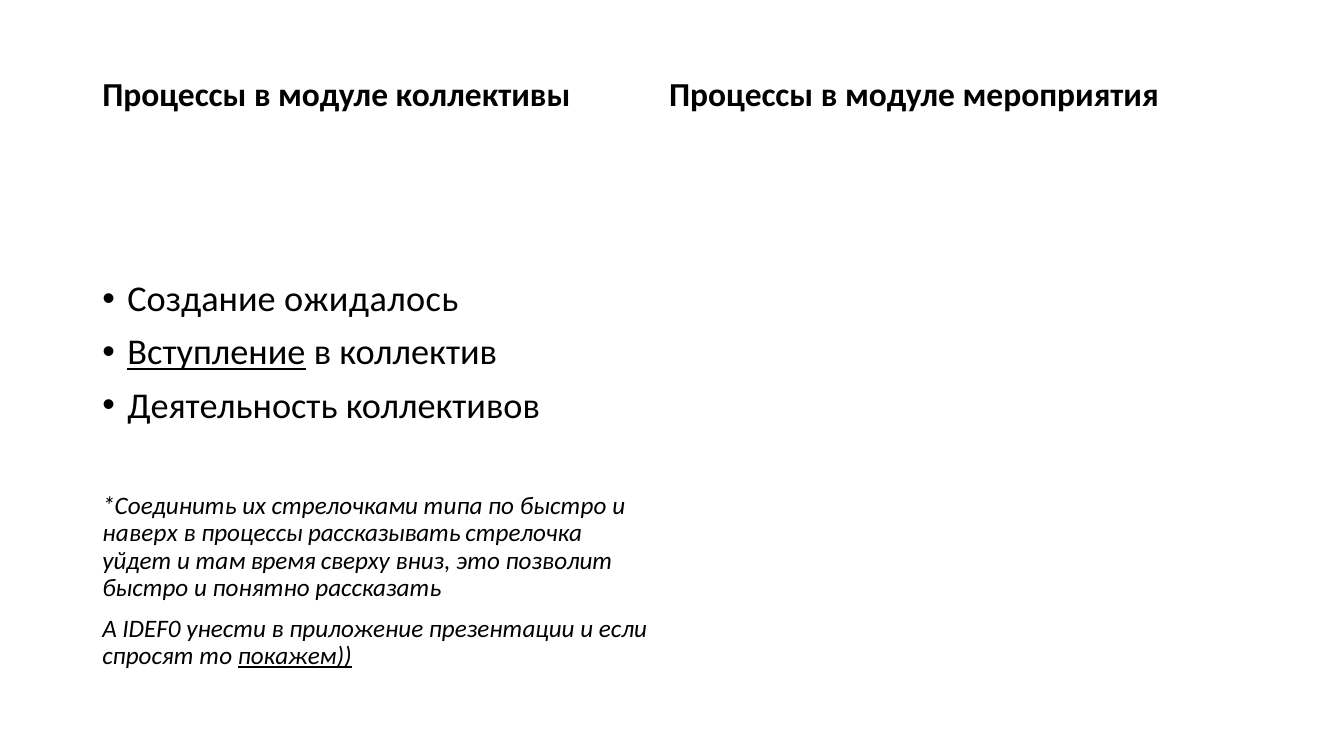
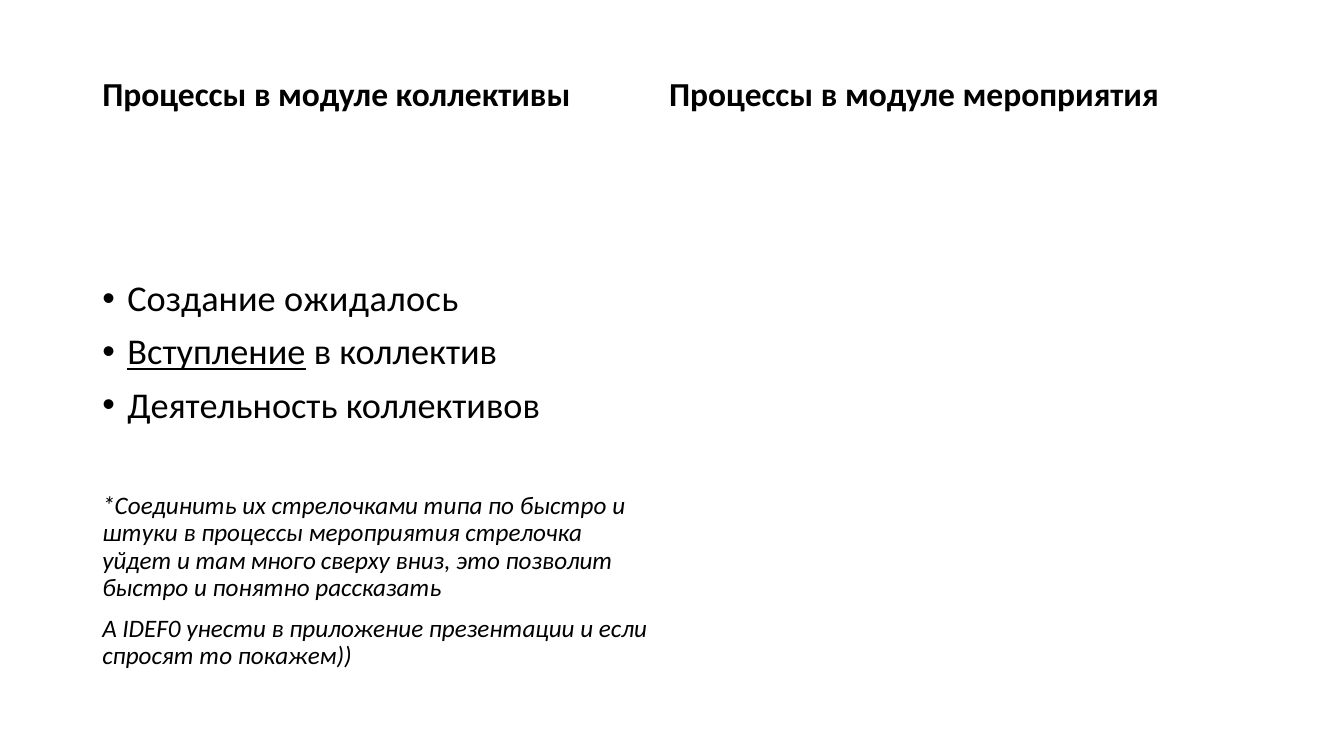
наверх: наверх -> штуки
процессы рассказывать: рассказывать -> мероприятия
время: время -> много
покажем underline: present -> none
